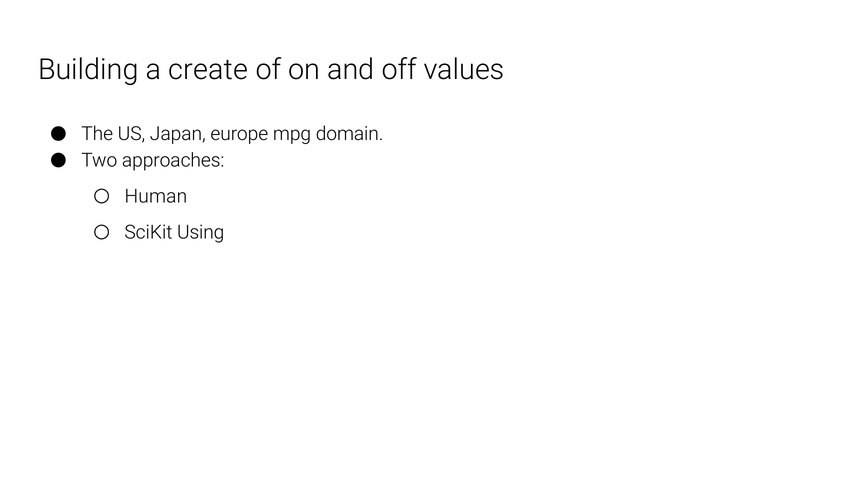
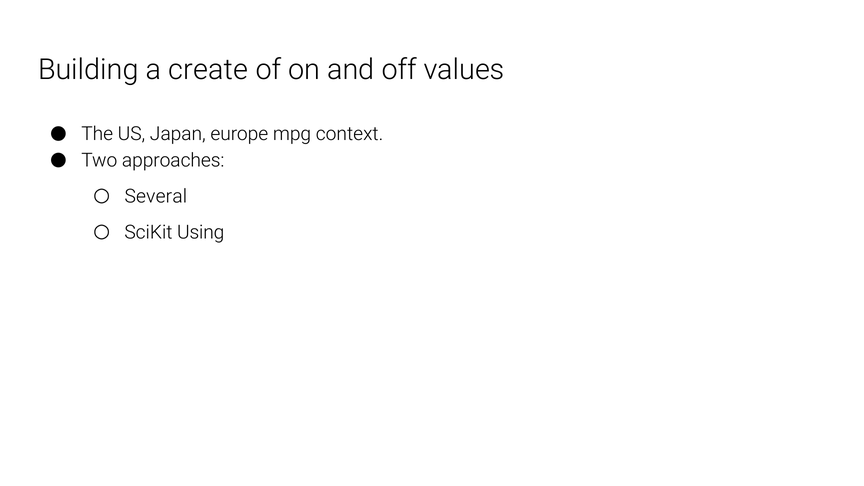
domain: domain -> context
Human: Human -> Several
